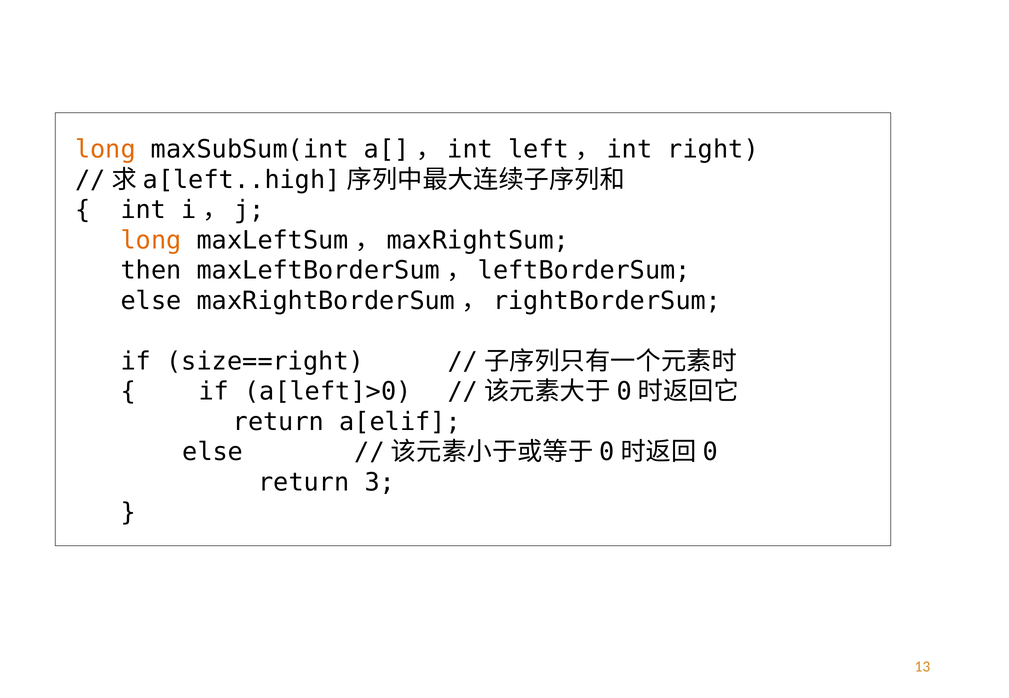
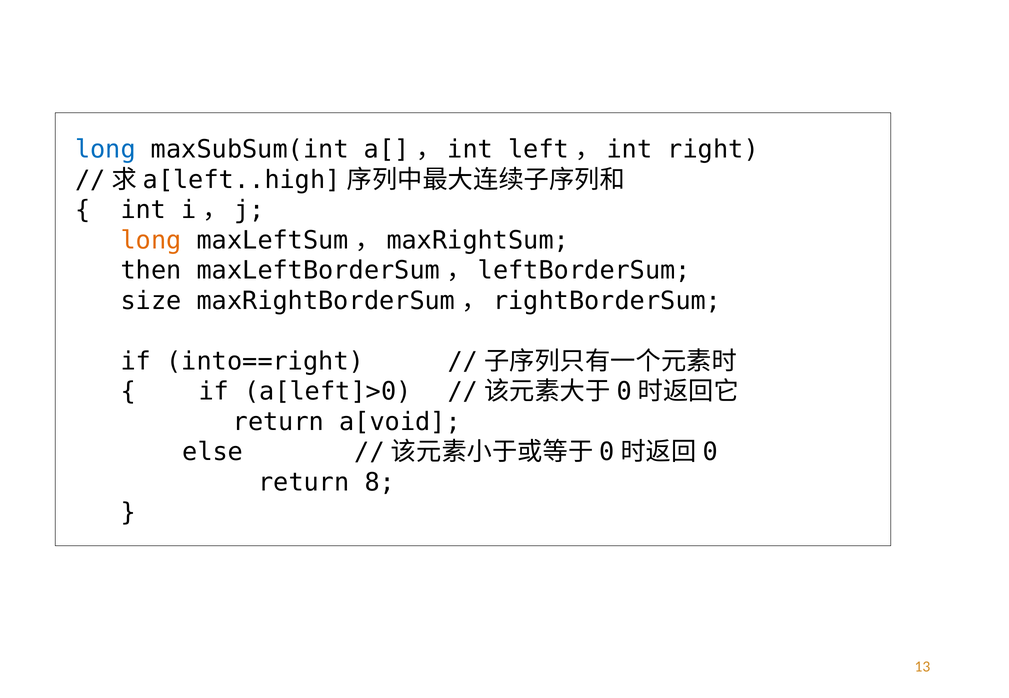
long at (105, 150) colour: orange -> blue
else at (151, 301): else -> size
size==right: size==right -> into==right
a[elif: a[elif -> a[void
3: 3 -> 8
